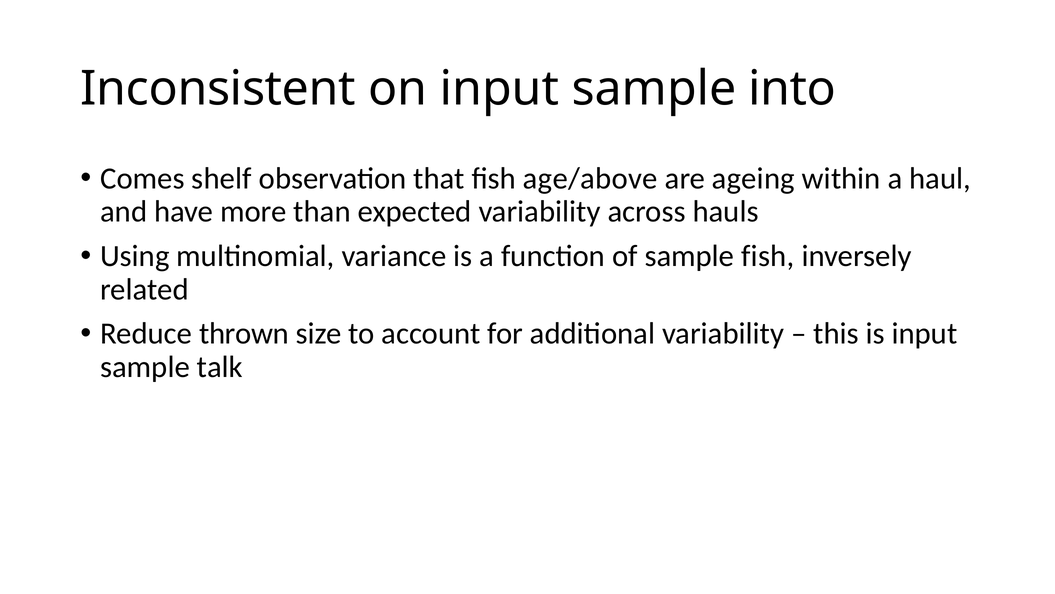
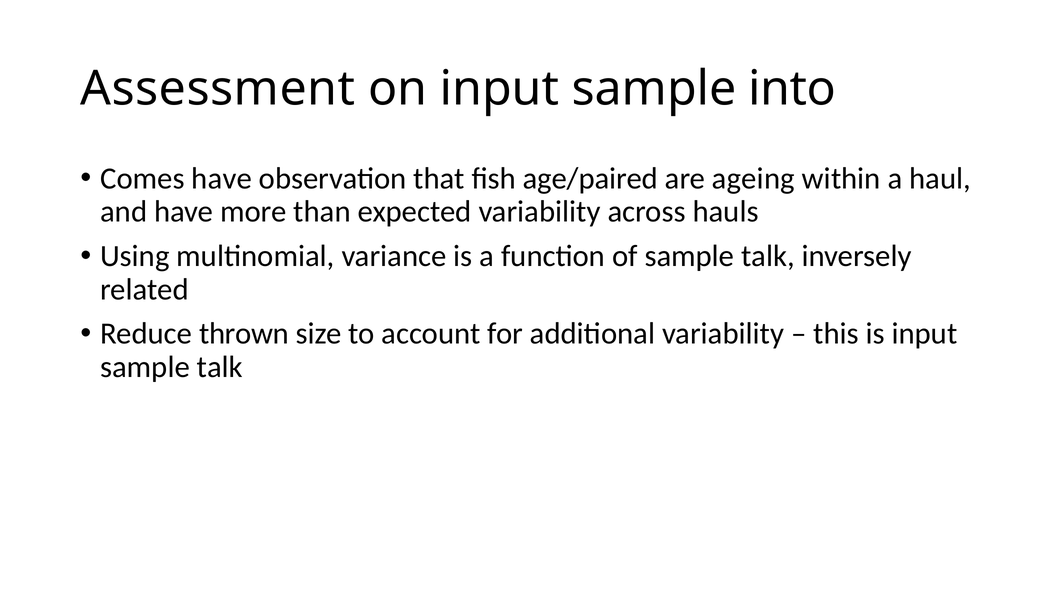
Inconsistent: Inconsistent -> Assessment
Comes shelf: shelf -> have
age/above: age/above -> age/paired
of sample fish: fish -> talk
